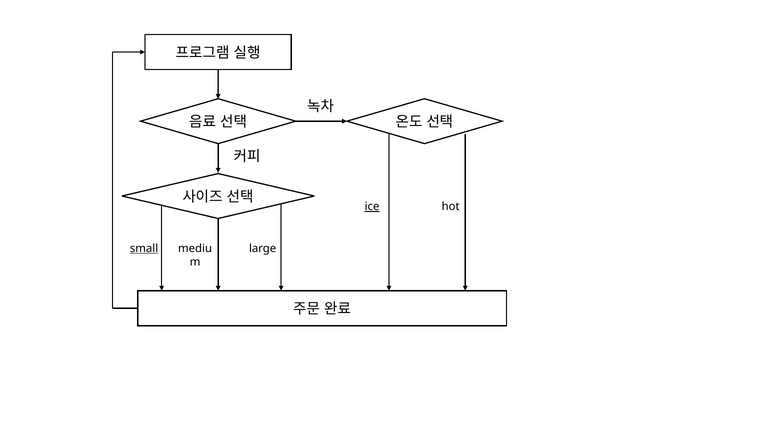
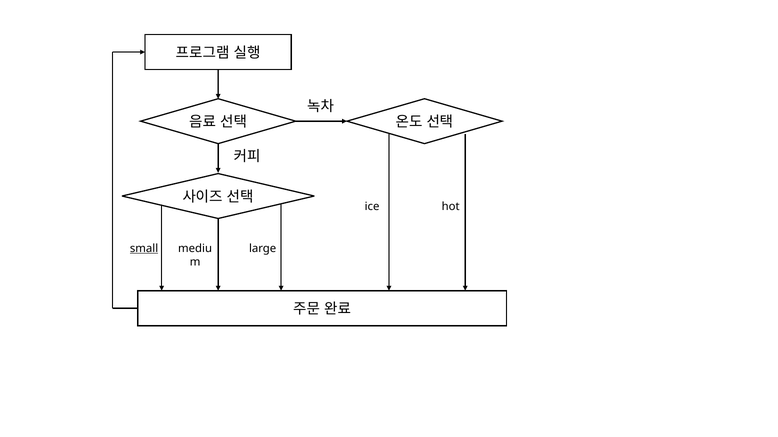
ice underline: present -> none
